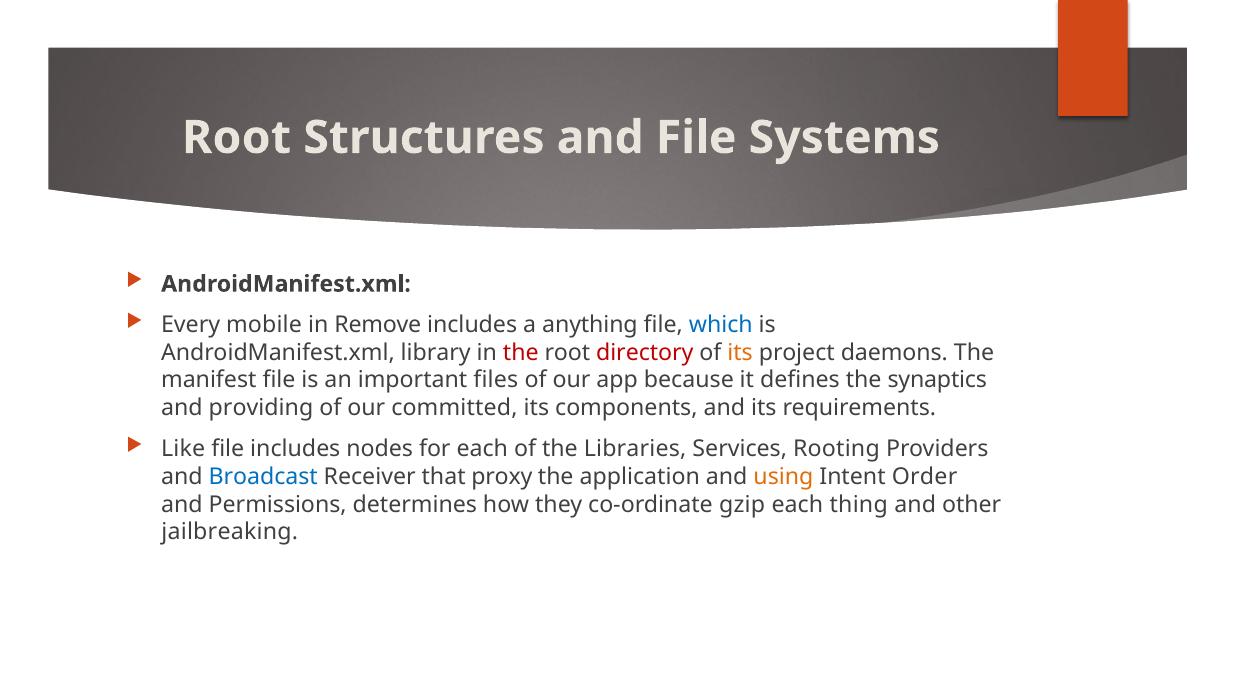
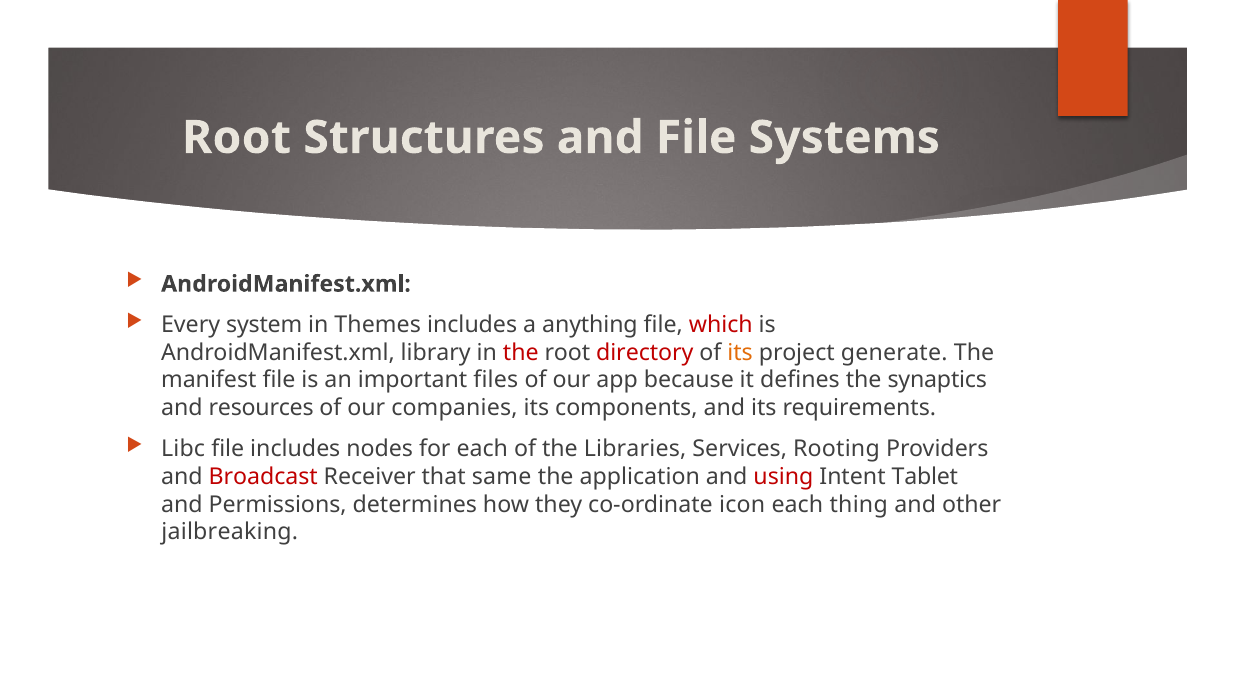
mobile: mobile -> system
Remove: Remove -> Themes
which colour: blue -> red
daemons: daemons -> generate
providing: providing -> resources
committed: committed -> companies
Like: Like -> Libc
Broadcast colour: blue -> red
proxy: proxy -> same
using colour: orange -> red
Order: Order -> Tablet
gzip: gzip -> icon
